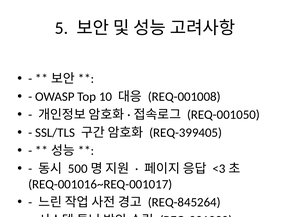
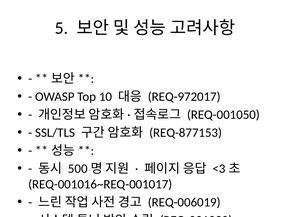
REQ-001008: REQ-001008 -> REQ-972017
REQ-399405: REQ-399405 -> REQ-877153
REQ-845264: REQ-845264 -> REQ-006019
